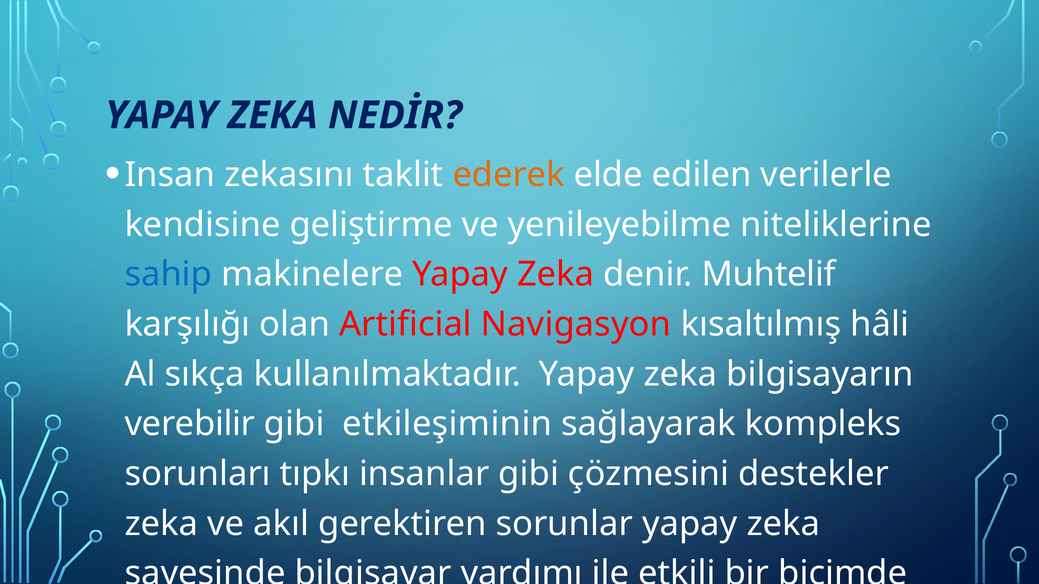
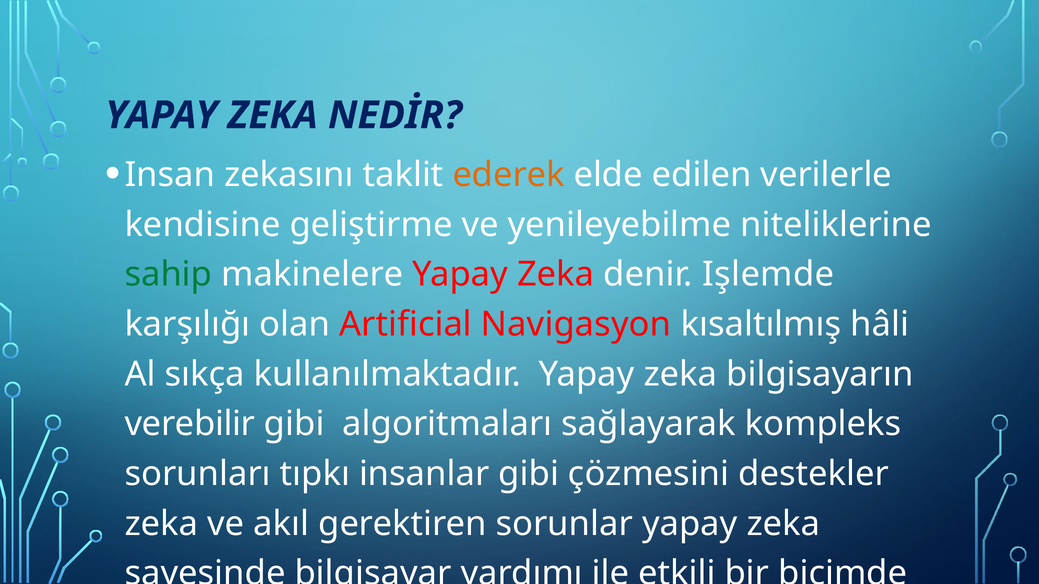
sahip colour: blue -> green
Muhtelif: Muhtelif -> Işlemde
etkileşiminin: etkileşiminin -> algoritmaları
